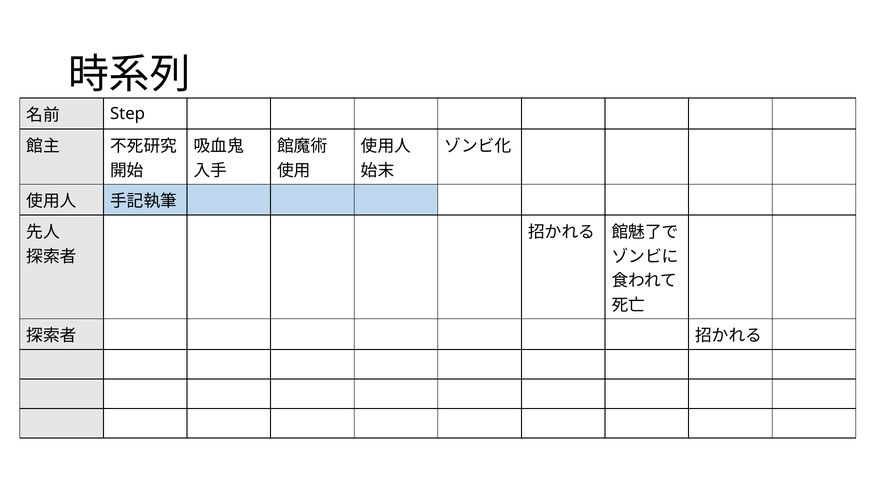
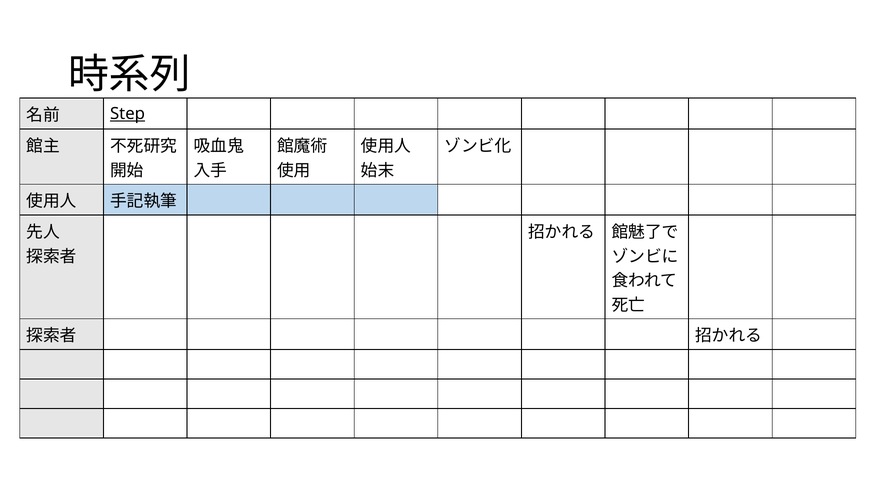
Step underline: none -> present
